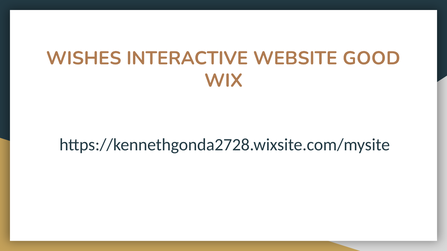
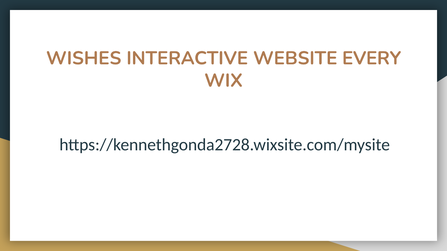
GOOD: GOOD -> EVERY
